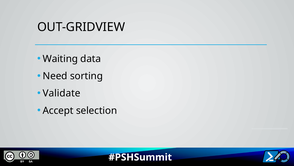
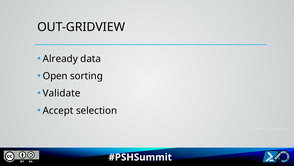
Waiting: Waiting -> Already
Need: Need -> Open
